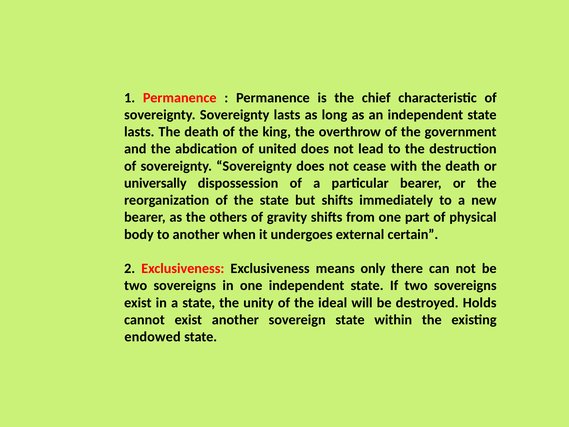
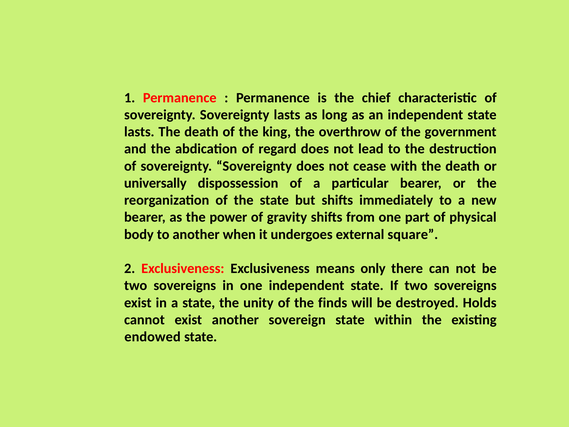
united: united -> regard
others: others -> power
certain: certain -> square
ideal: ideal -> finds
